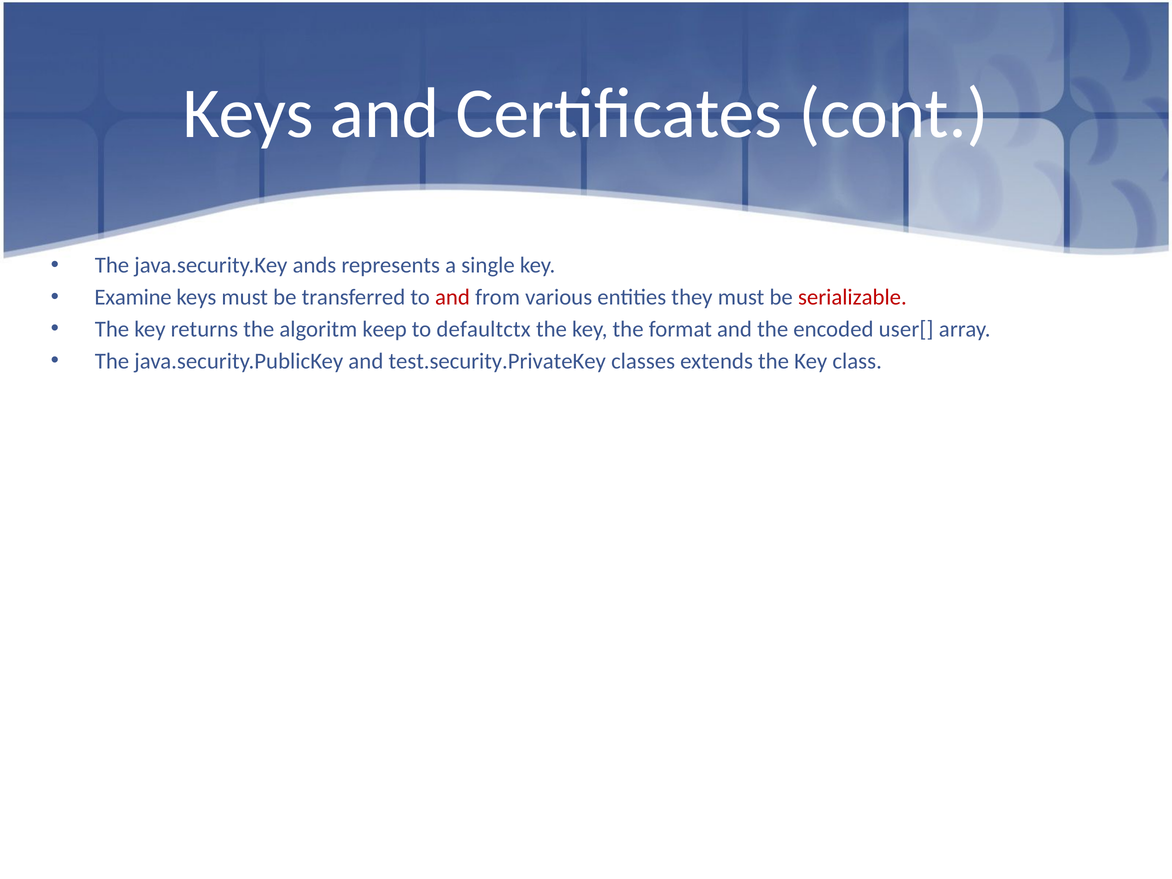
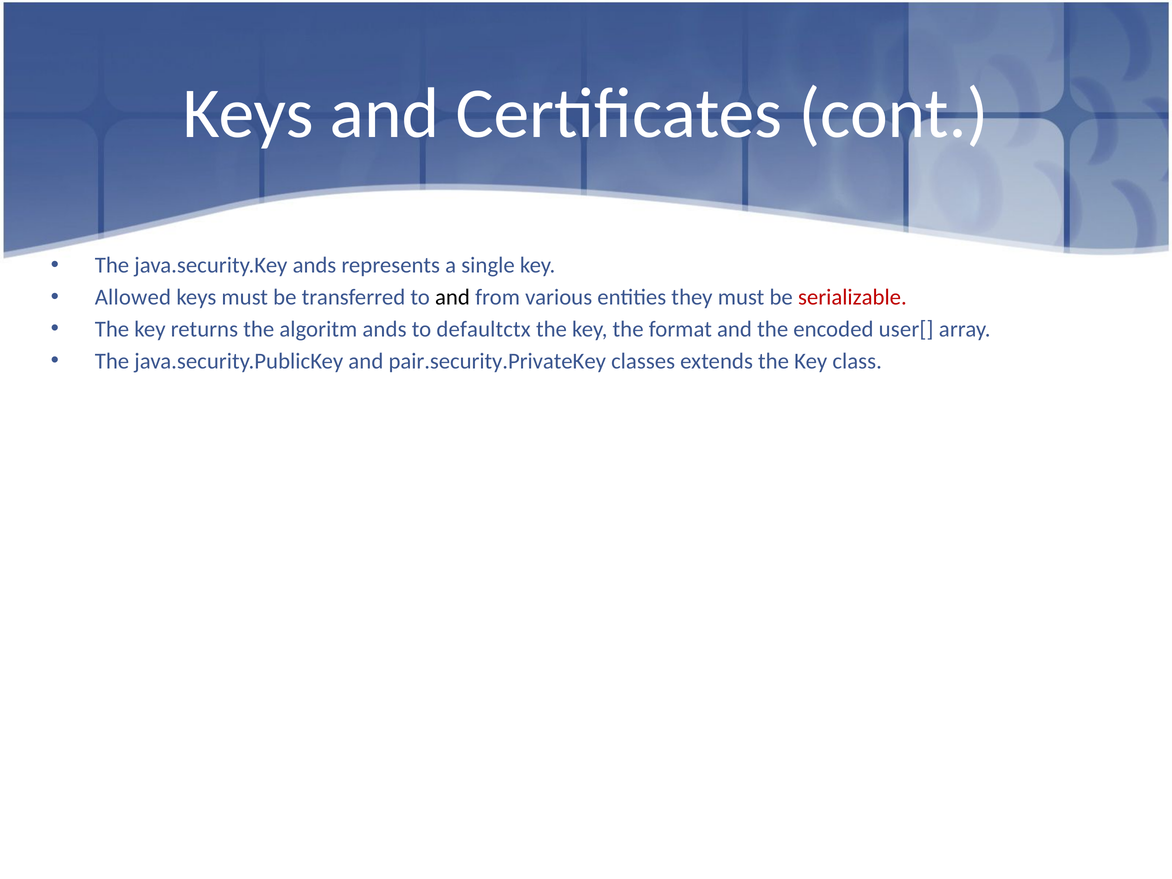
Examine: Examine -> Allowed
and at (452, 297) colour: red -> black
algoritm keep: keep -> ands
test.security.PrivateKey: test.security.PrivateKey -> pair.security.PrivateKey
